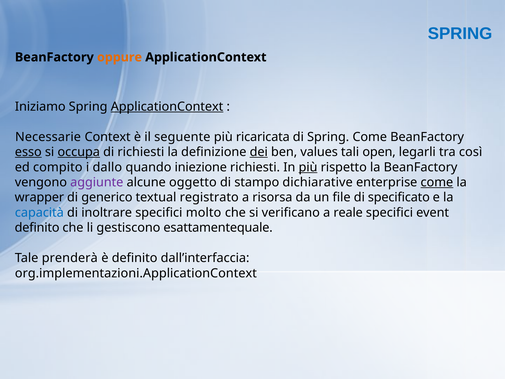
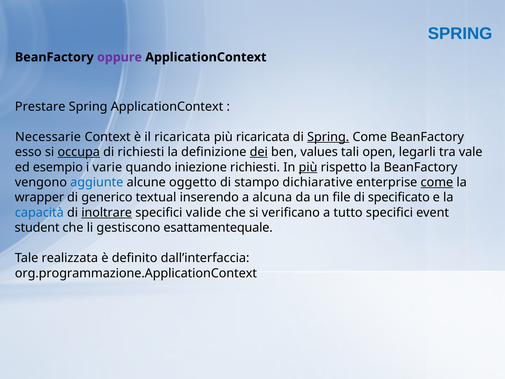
oppure colour: orange -> purple
Iniziamo: Iniziamo -> Prestare
ApplicationContext at (167, 106) underline: present -> none
il seguente: seguente -> ricaricata
Spring at (328, 137) underline: none -> present
esso underline: present -> none
così: così -> vale
compito: compito -> esempio
dallo: dallo -> varie
aggiunte colour: purple -> blue
registrato: registrato -> inserendo
risorsa: risorsa -> alcuna
inoltrare underline: none -> present
molto: molto -> valide
reale: reale -> tutto
definito at (37, 228): definito -> student
prenderà: prenderà -> realizzata
org.implementazioni.ApplicationContext: org.implementazioni.ApplicationContext -> org.programmazione.ApplicationContext
